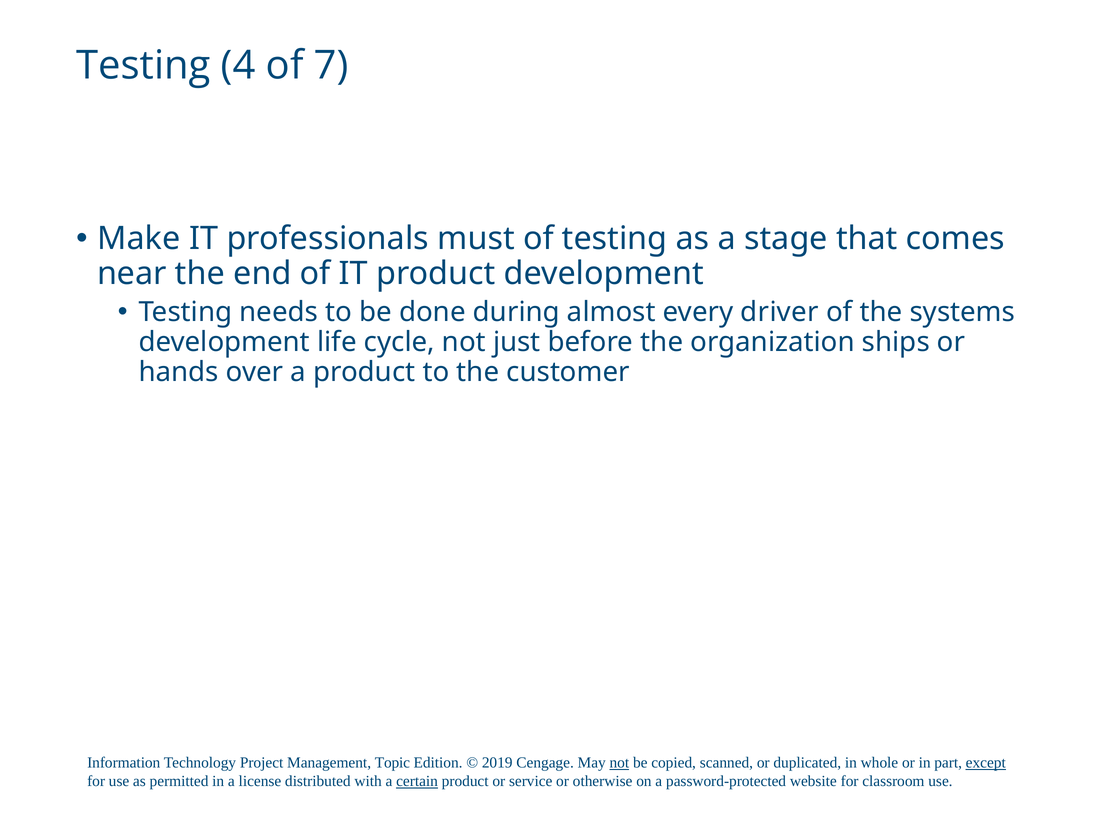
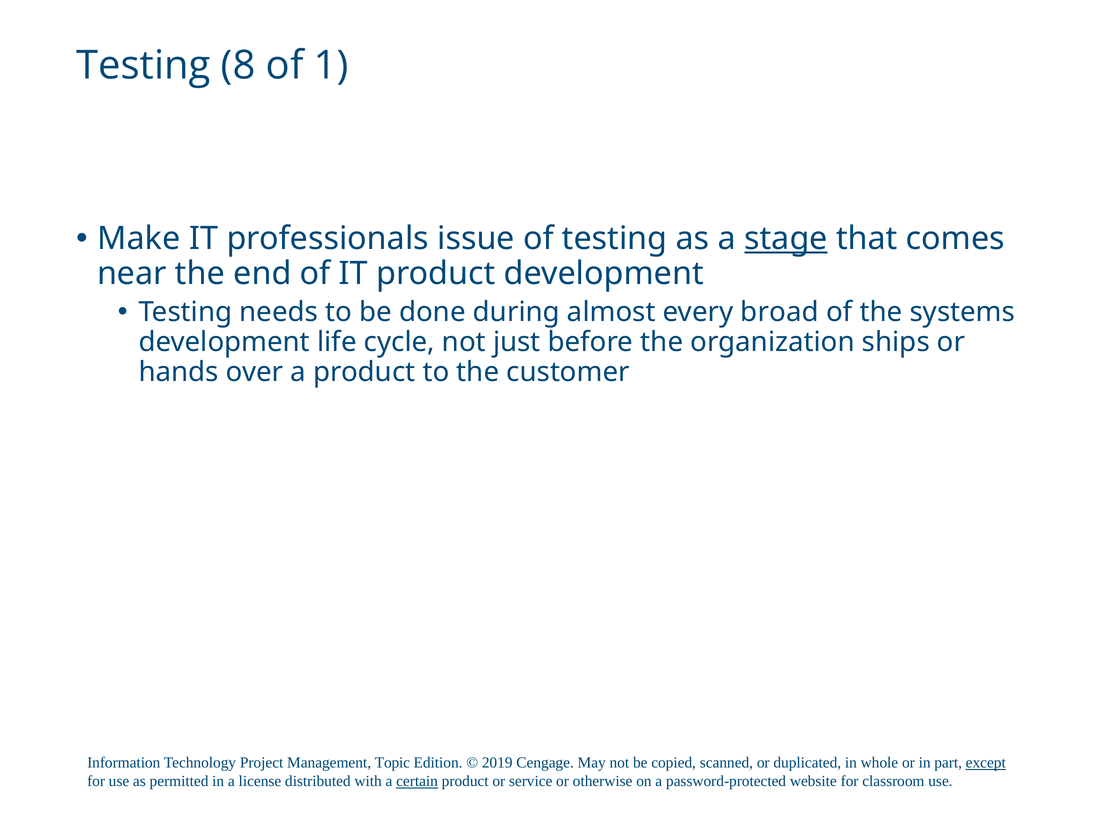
4: 4 -> 8
7: 7 -> 1
must: must -> issue
stage underline: none -> present
driver: driver -> broad
not at (619, 762) underline: present -> none
